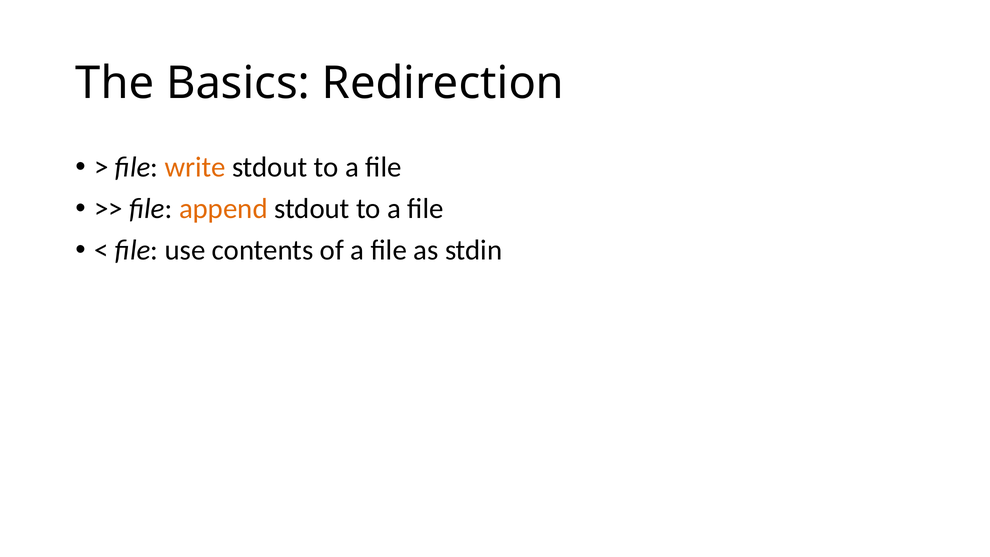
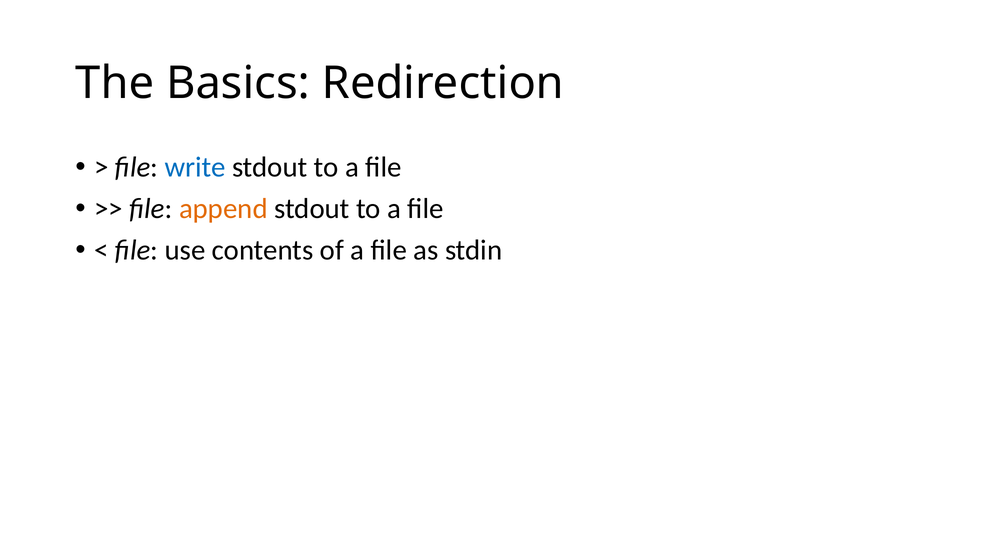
write colour: orange -> blue
